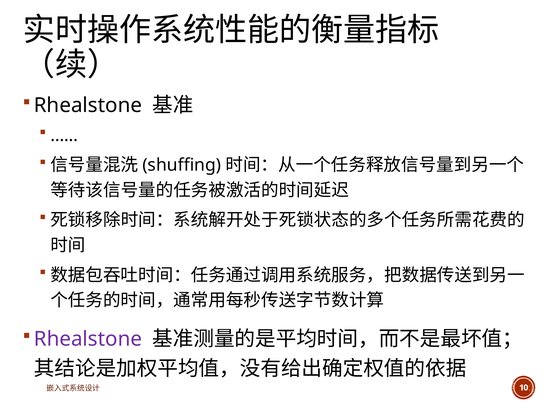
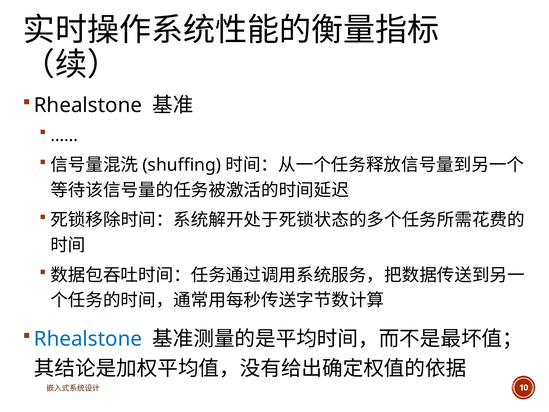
Rhealstone at (88, 339) colour: purple -> blue
